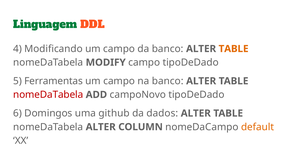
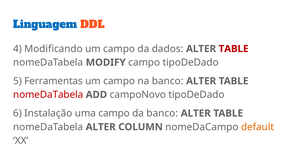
Linguagem colour: green -> blue
da banco: banco -> dados
TABLE at (234, 49) colour: orange -> red
Domingos: Domingos -> Instalação
uma github: github -> campo
da dados: dados -> banco
